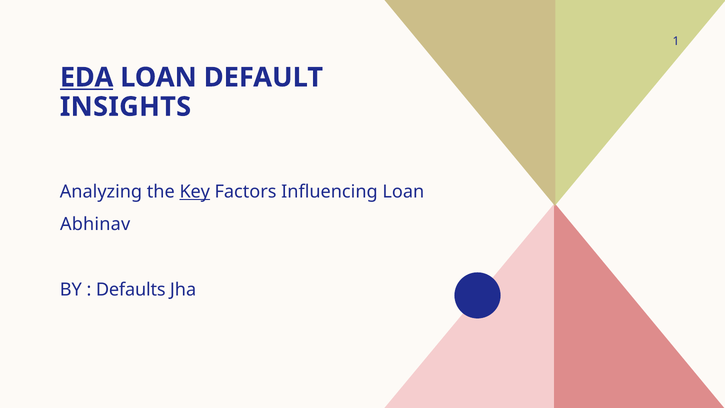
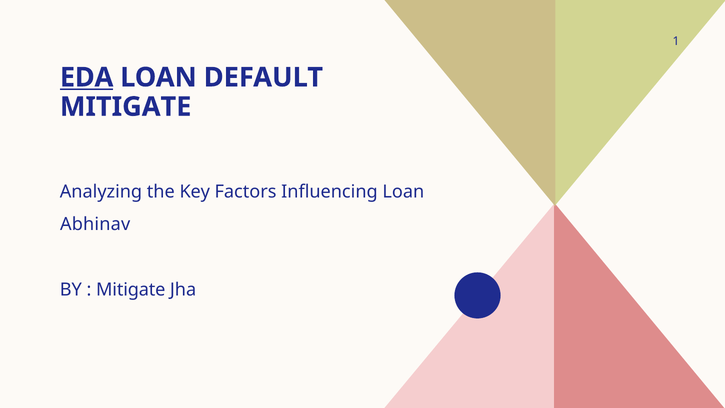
INSIGHTS at (125, 107): INSIGHTS -> MITIGATE
Key underline: present -> none
Defaults at (131, 289): Defaults -> Mitigate
